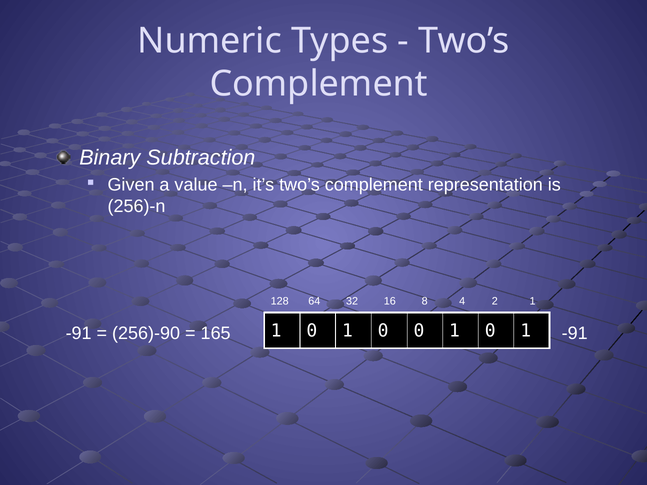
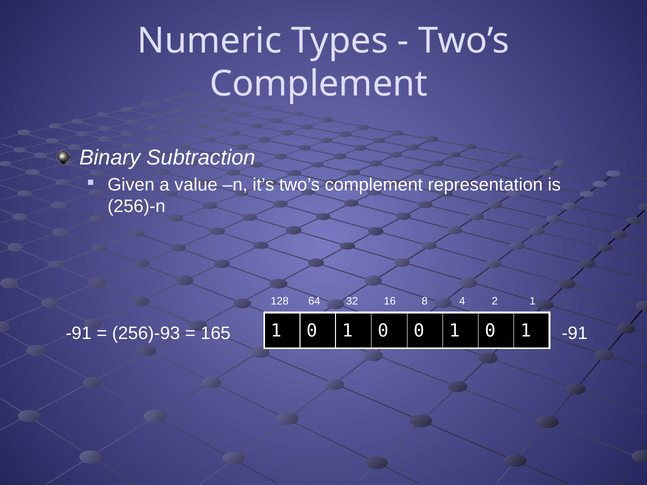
256)-90: 256)-90 -> 256)-93
